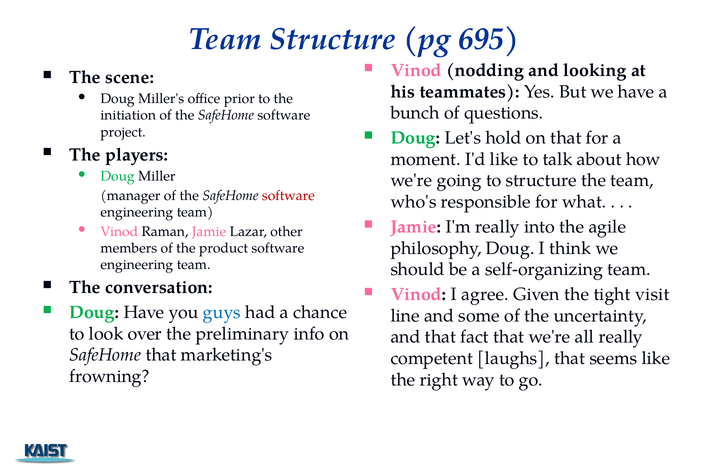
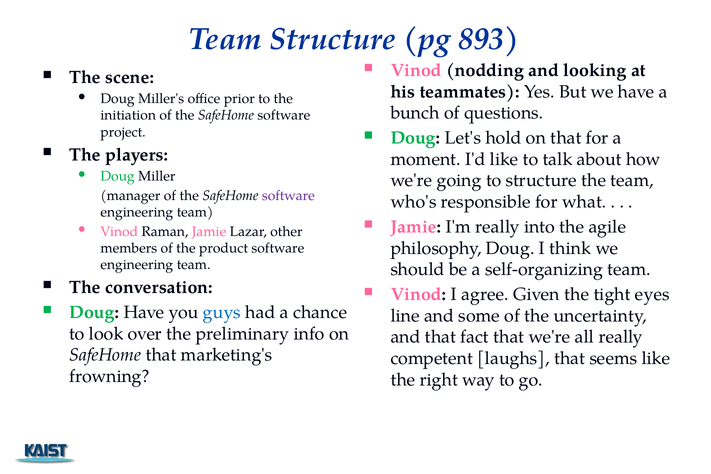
695: 695 -> 893
software at (288, 196) colour: red -> purple
visit: visit -> eyes
